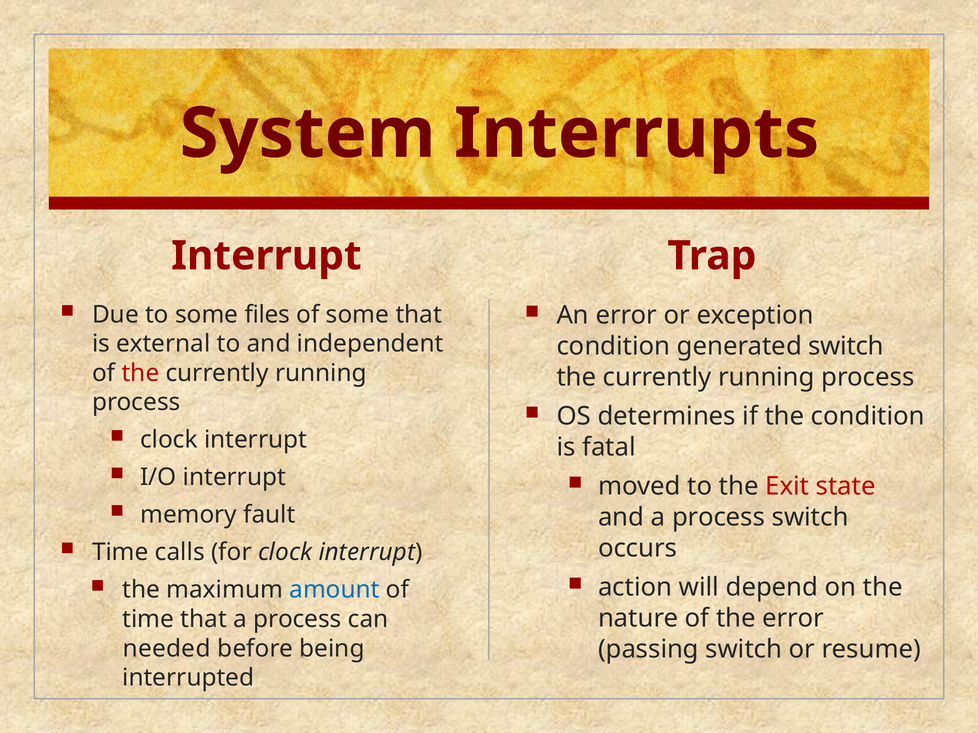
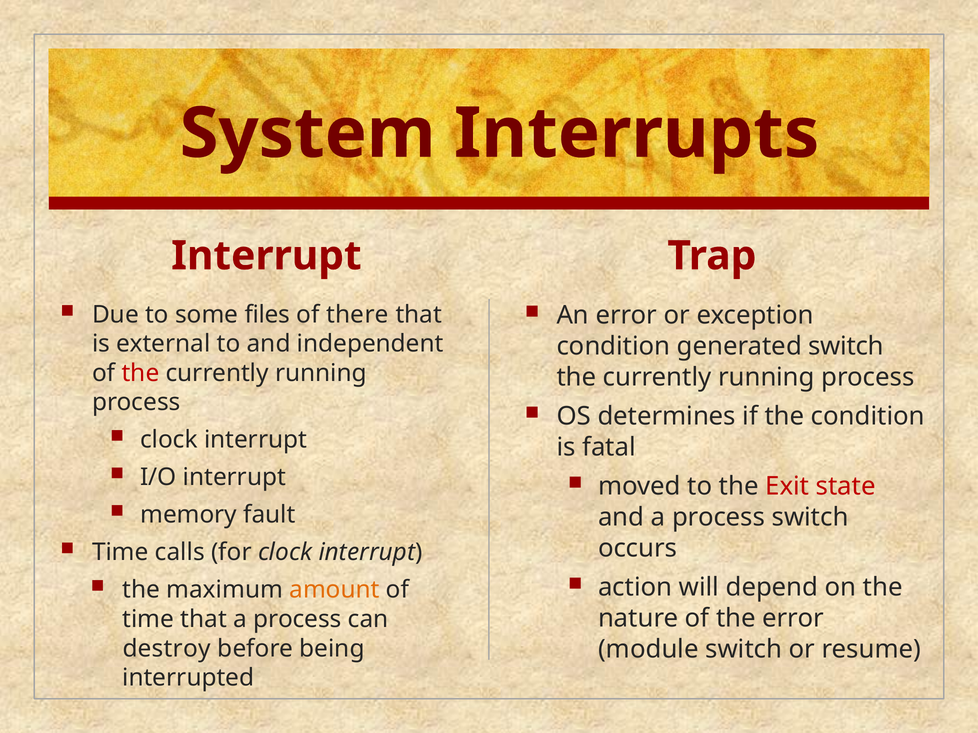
of some: some -> there
amount colour: blue -> orange
needed: needed -> destroy
passing: passing -> module
